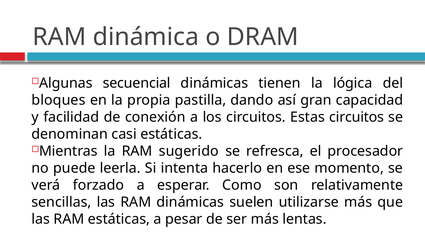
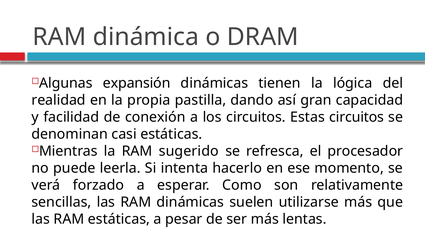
secuencial: secuencial -> expansión
bloques: bloques -> realidad
